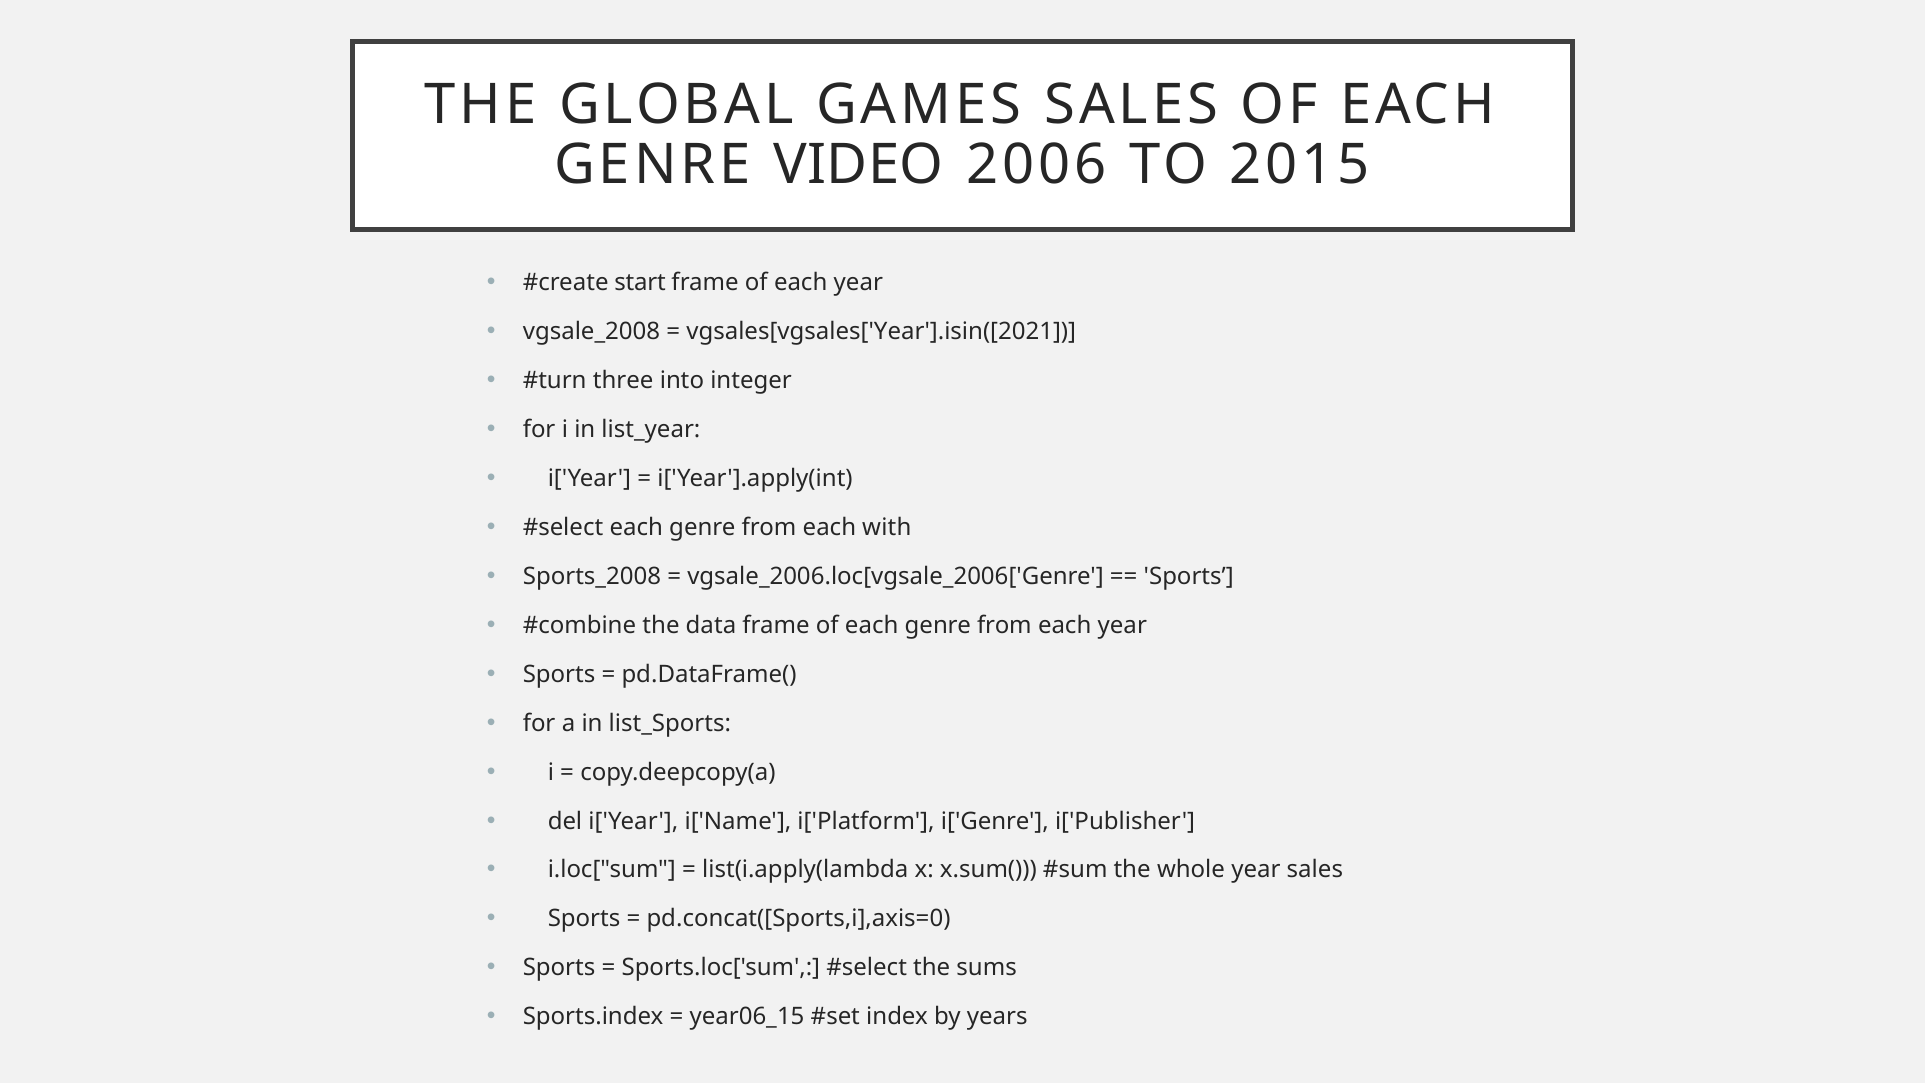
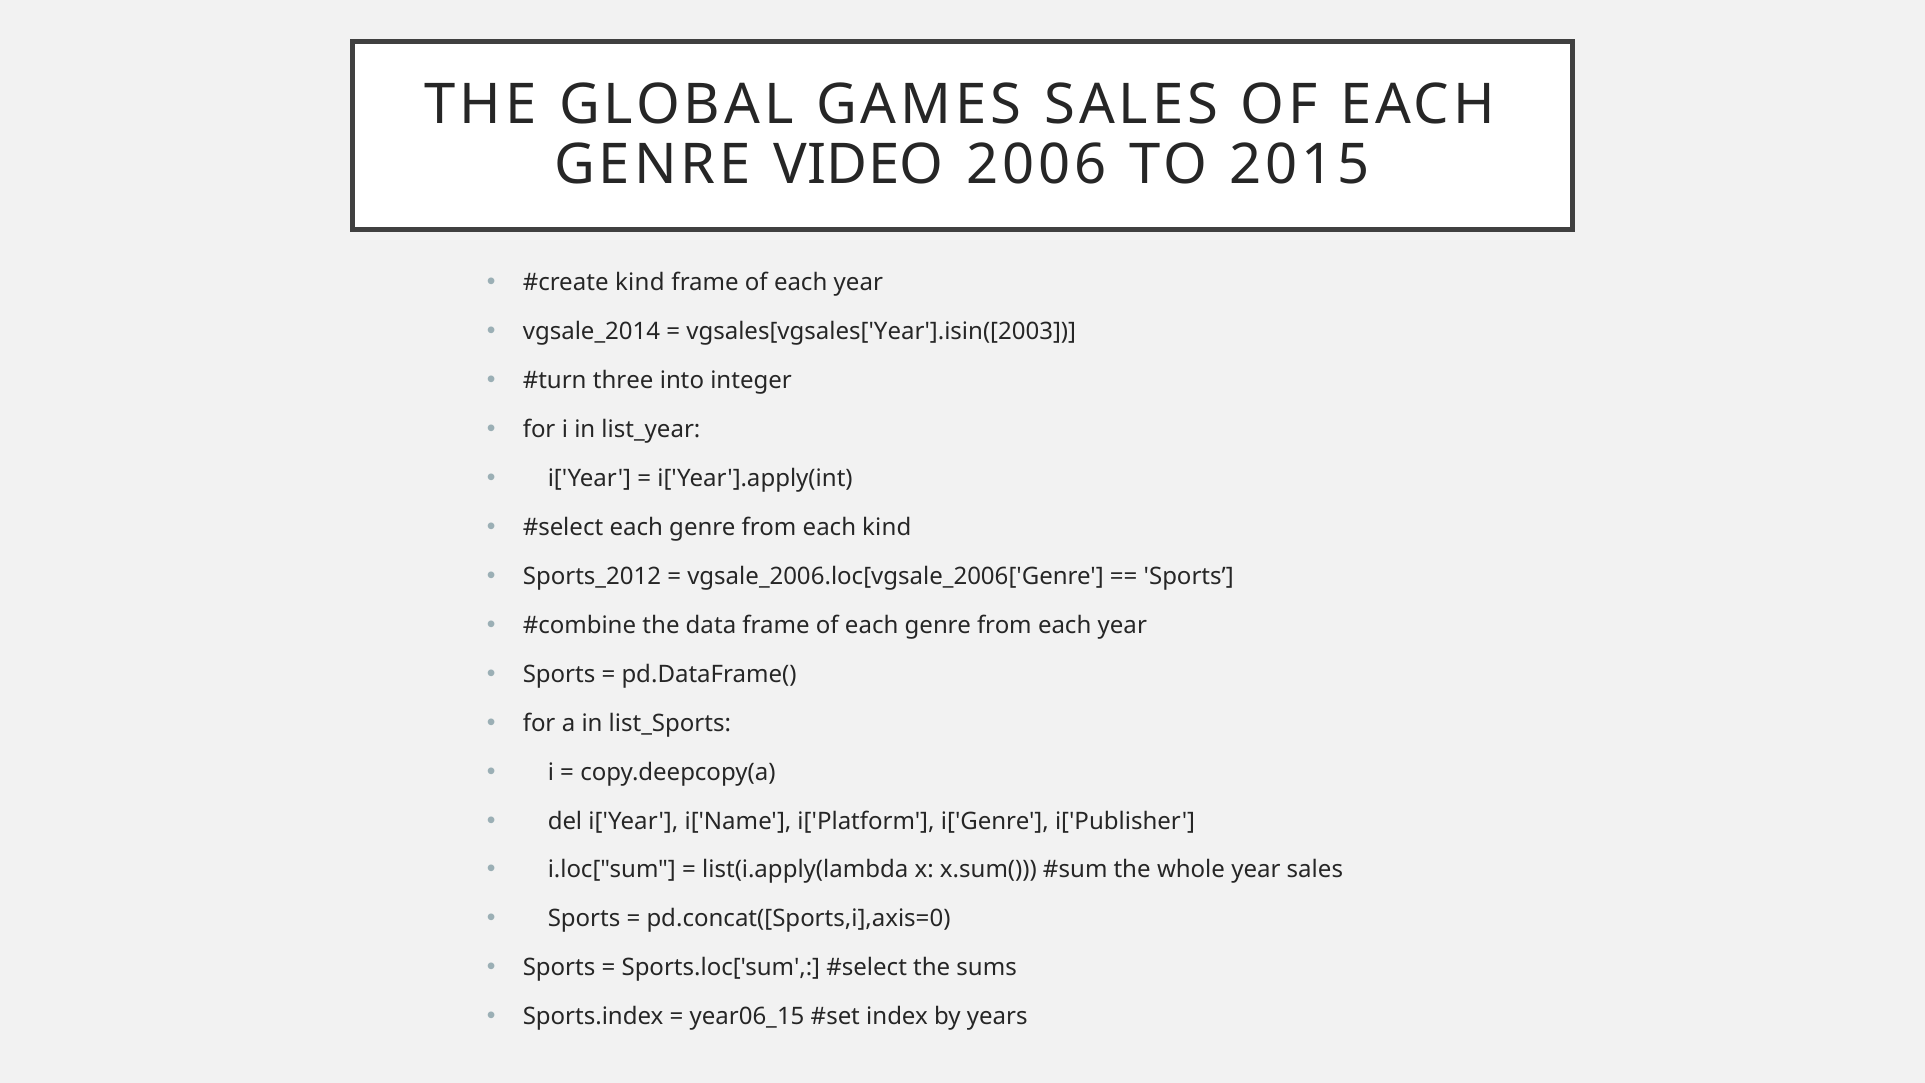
start at (640, 283): start -> kind
vgsale_2008: vgsale_2008 -> vgsale_2014
vgsales[vgsales['Year'].isin([2021: vgsales[vgsales['Year'].isin([2021 -> vgsales[vgsales['Year'].isin([2003
each with: with -> kind
Sports_2008: Sports_2008 -> Sports_2012
